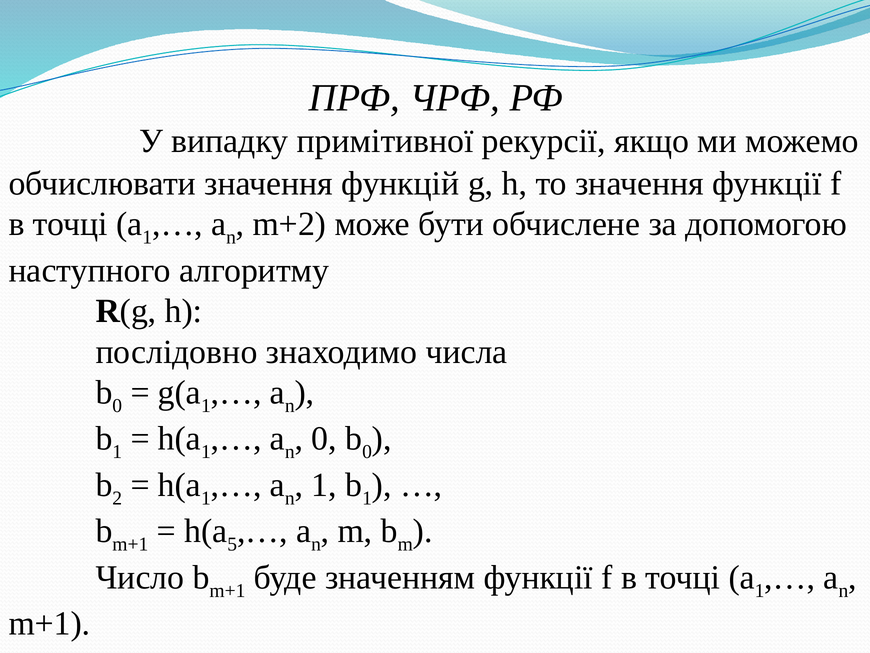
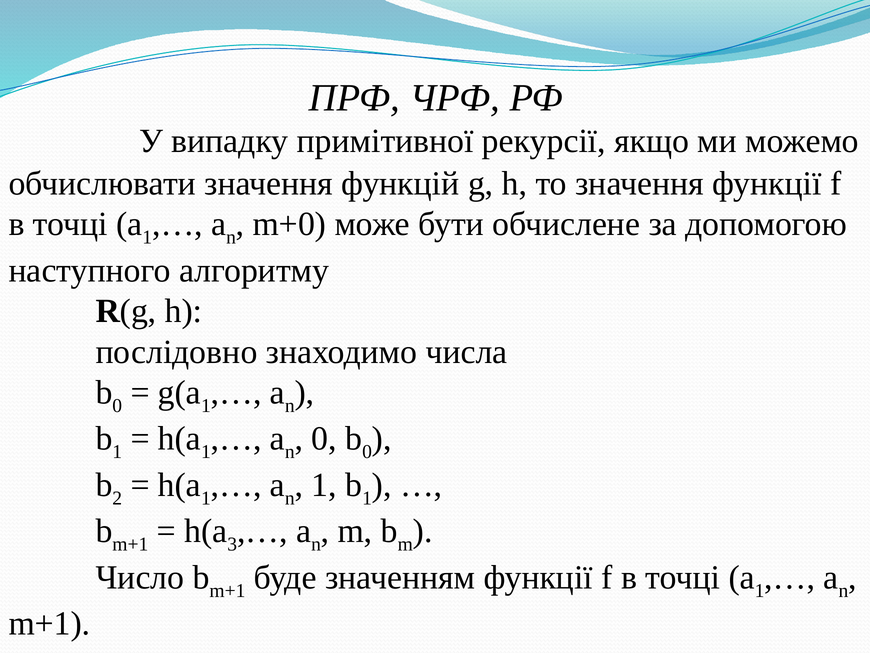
m+2: m+2 -> m+0
5: 5 -> 3
